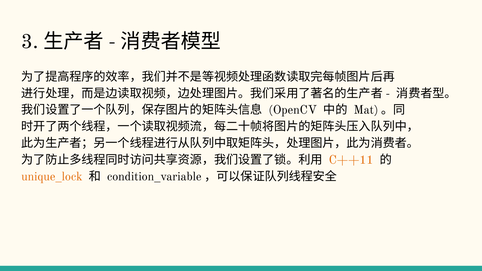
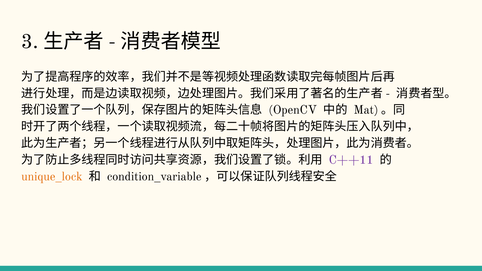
C++11 colour: orange -> purple
